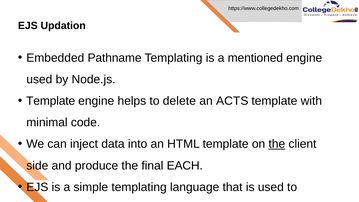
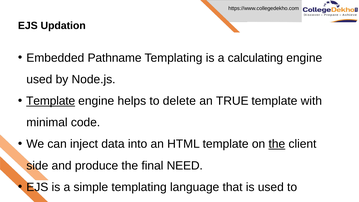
mentioned: mentioned -> calculating
Template at (51, 101) underline: none -> present
ACTS: ACTS -> TRUE
final EACH: EACH -> NEED
